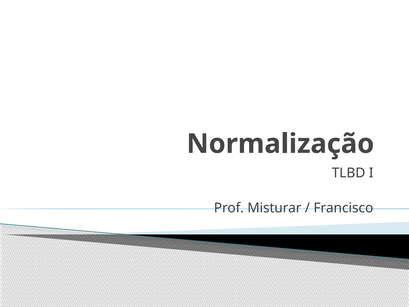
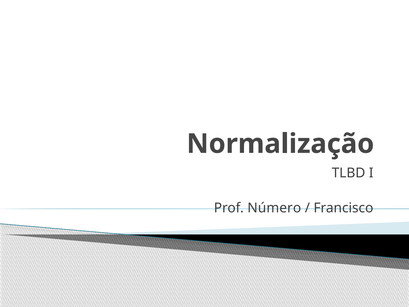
Misturar: Misturar -> Número
